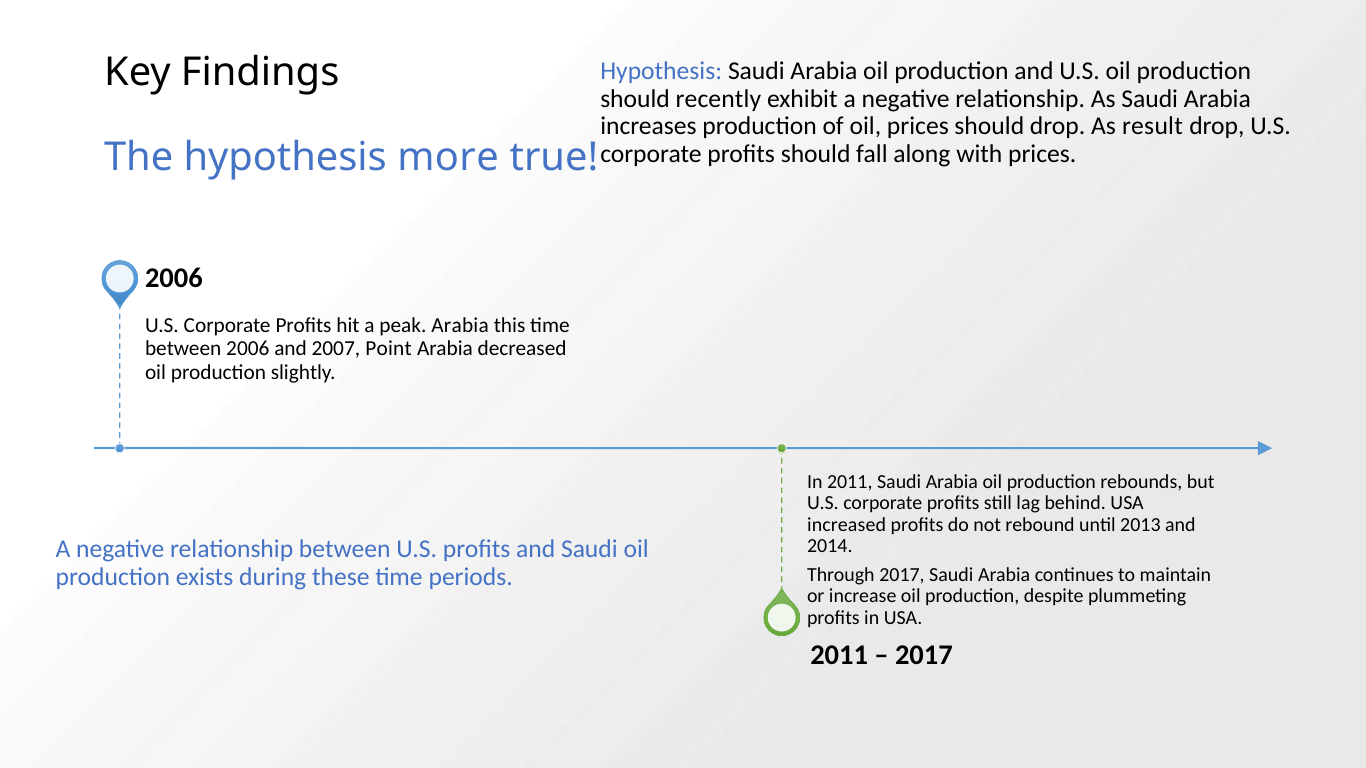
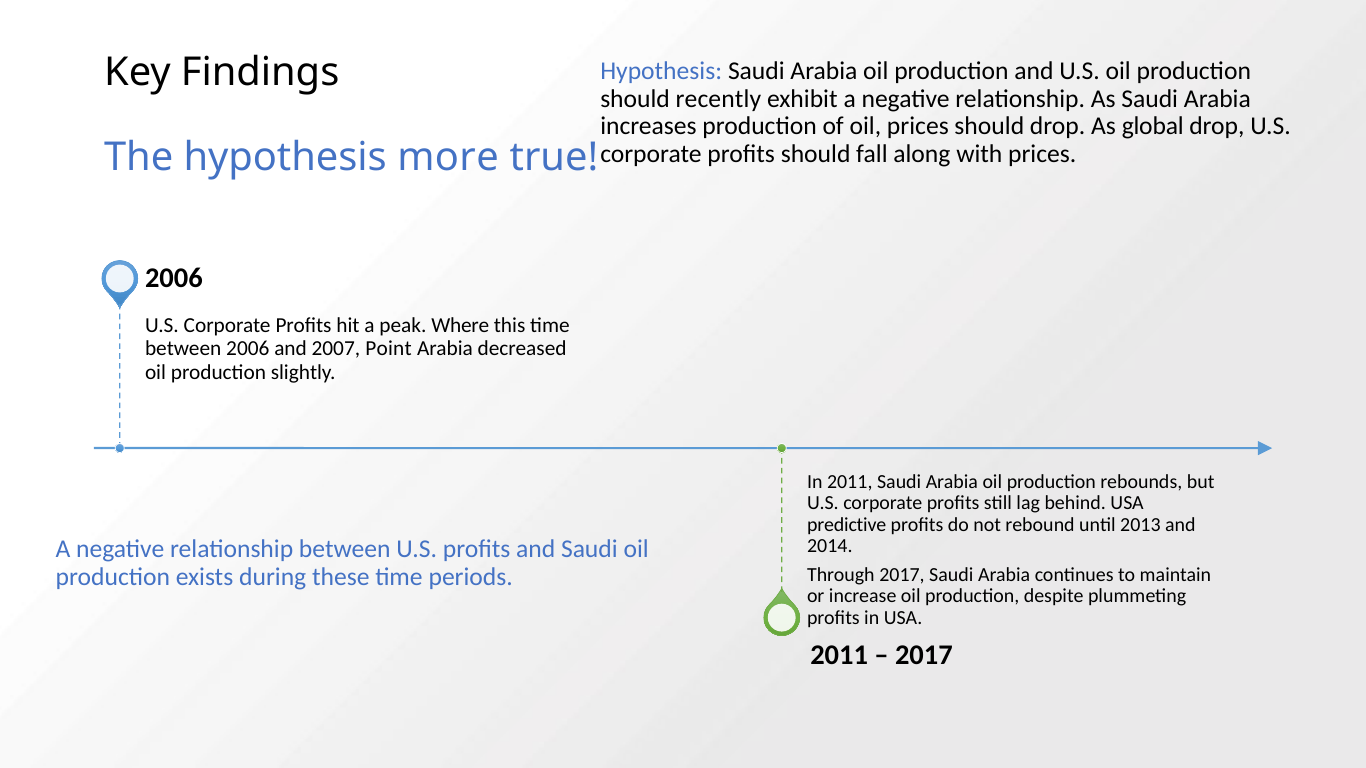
result: result -> global
Arabia at (460, 326): Arabia -> Where
increased: increased -> predictive
